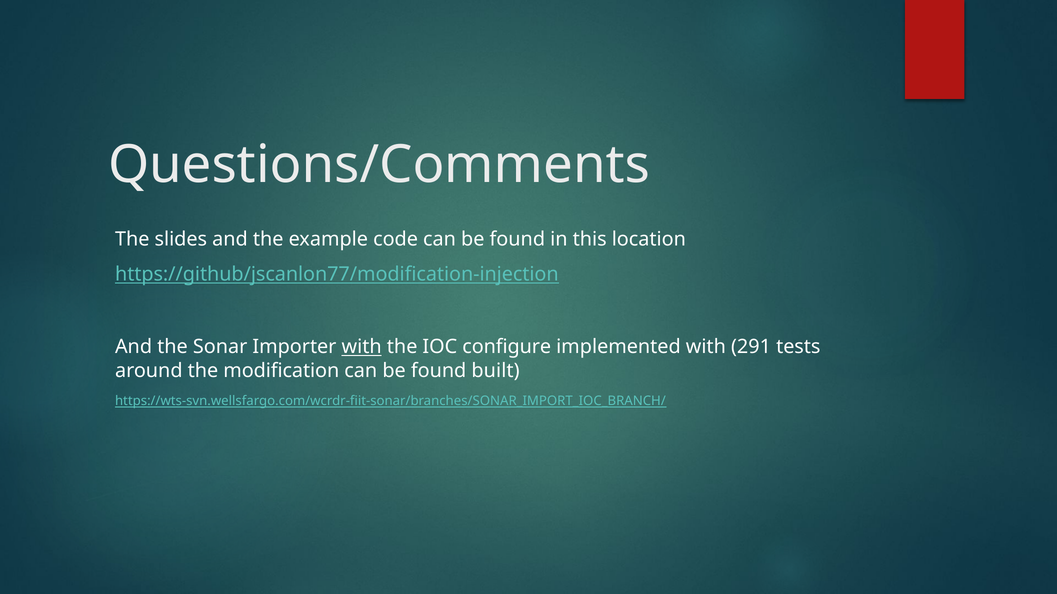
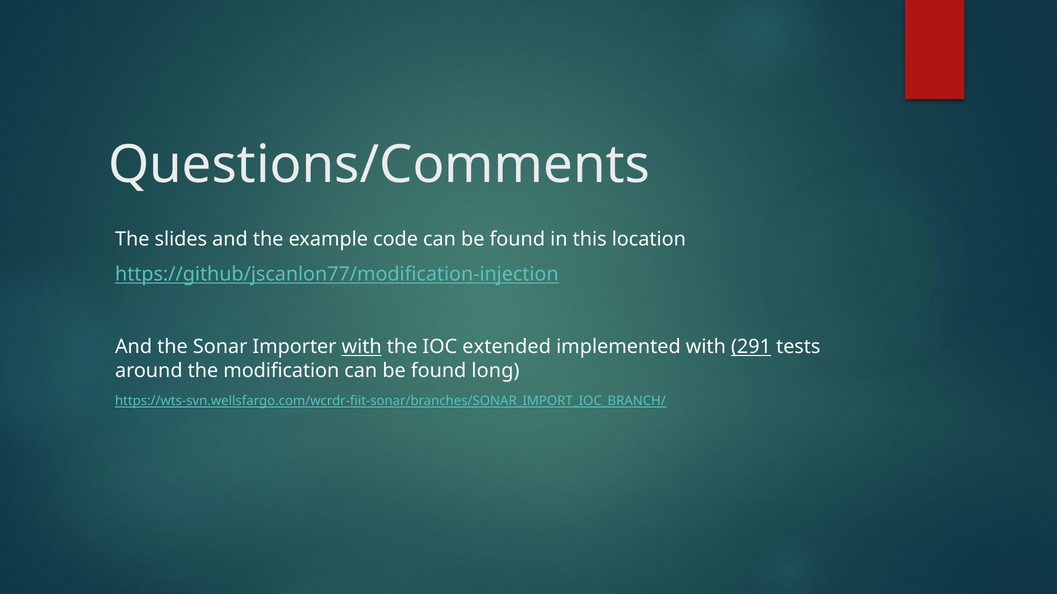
configure: configure -> extended
291 underline: none -> present
built: built -> long
